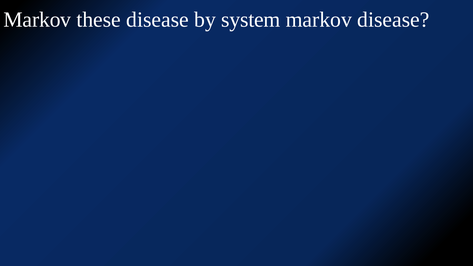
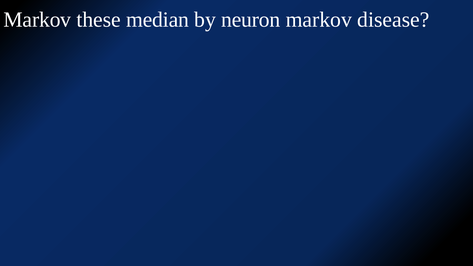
these disease: disease -> median
system: system -> neuron
